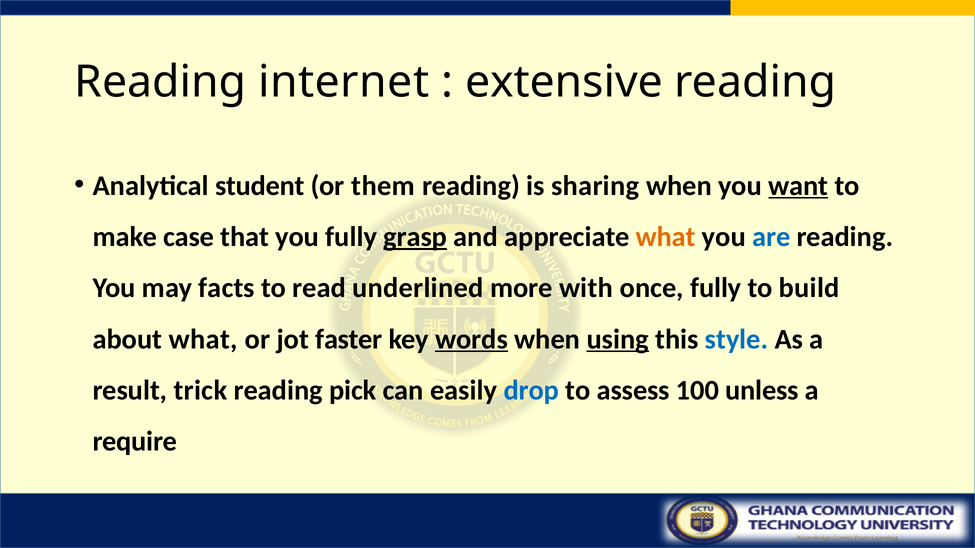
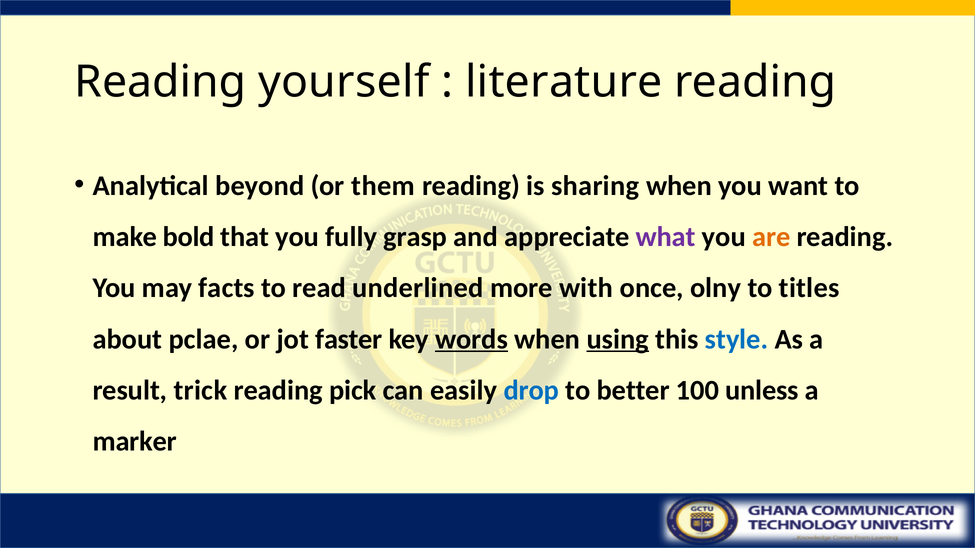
internet: internet -> yourself
extensive: extensive -> literature
student: student -> beyond
want underline: present -> none
case: case -> bold
grasp underline: present -> none
what at (666, 237) colour: orange -> purple
are colour: blue -> orange
once fully: fully -> olny
build: build -> titles
about what: what -> pclae
assess: assess -> better
require: require -> marker
